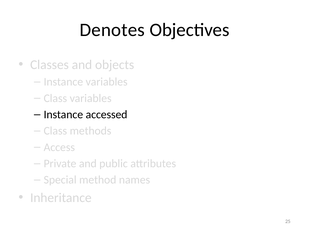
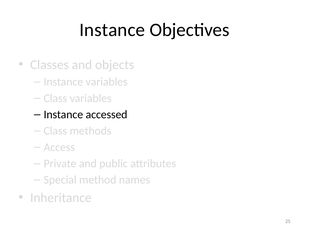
Denotes at (112, 30): Denotes -> Instance
